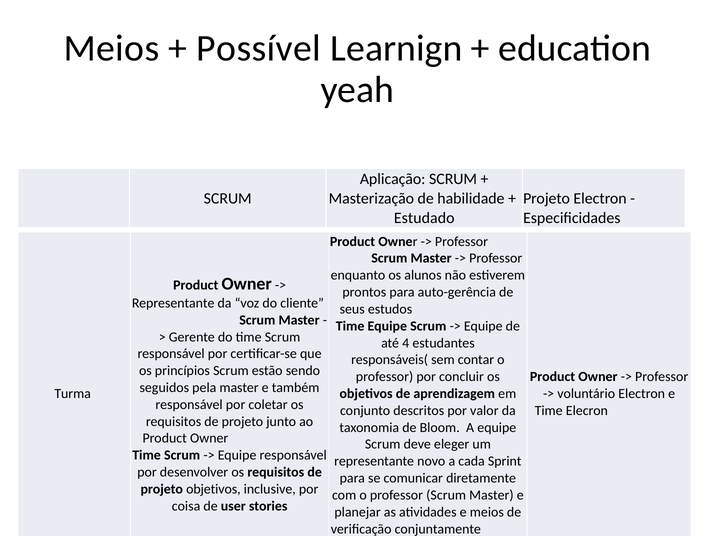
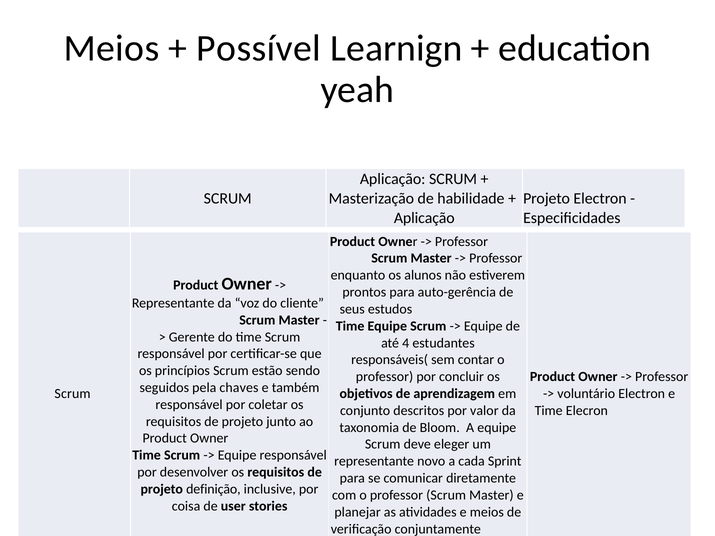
Estudado at (424, 218): Estudado -> Aplicação
pela master: master -> chaves
Turma at (73, 394): Turma -> Scrum
projeto objetivos: objetivos -> definição
